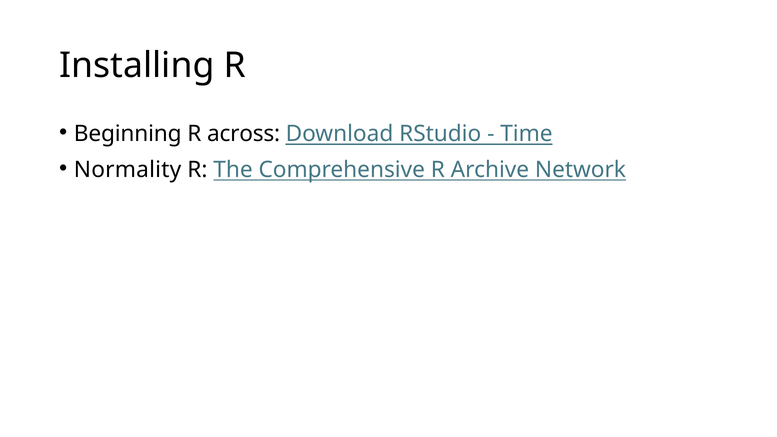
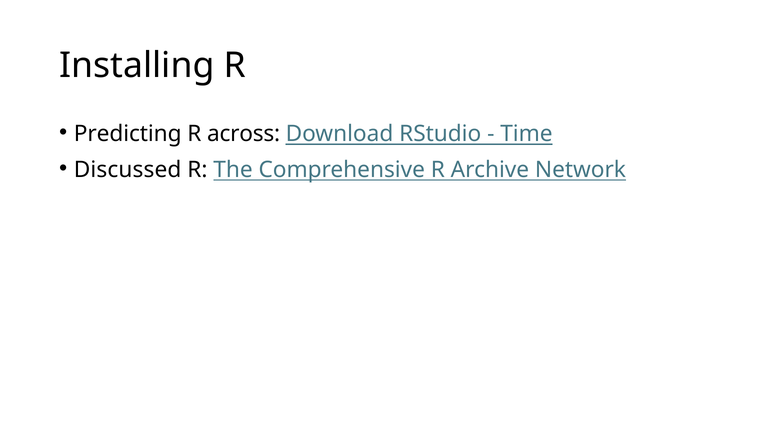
Beginning: Beginning -> Predicting
Normality: Normality -> Discussed
